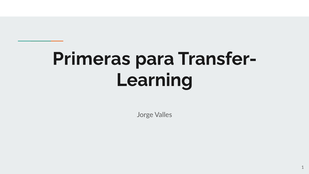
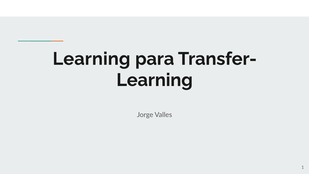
Primeras at (91, 59): Primeras -> Learning
